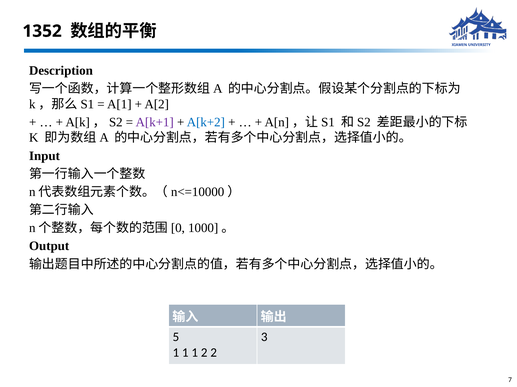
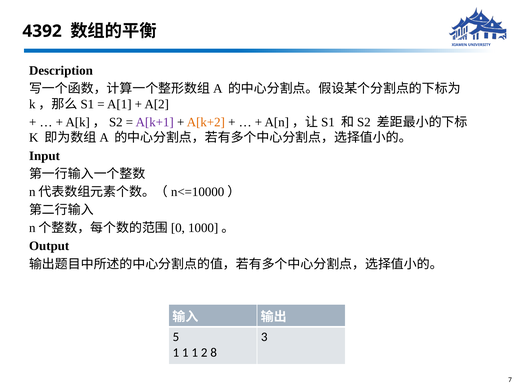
1352: 1352 -> 4392
A[k+2 colour: blue -> orange
2 2: 2 -> 8
